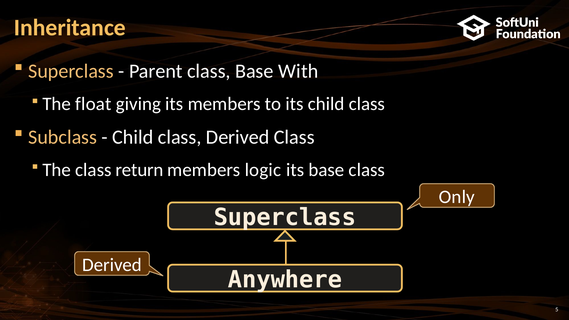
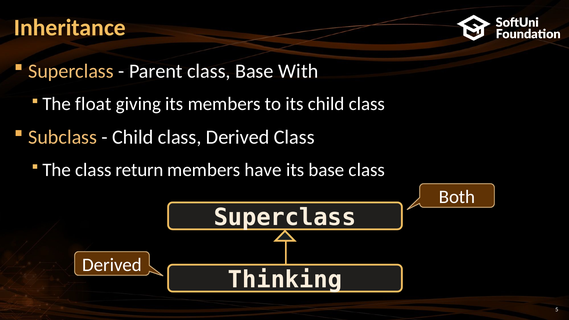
logic: logic -> have
Only: Only -> Both
Anywhere: Anywhere -> Thinking
